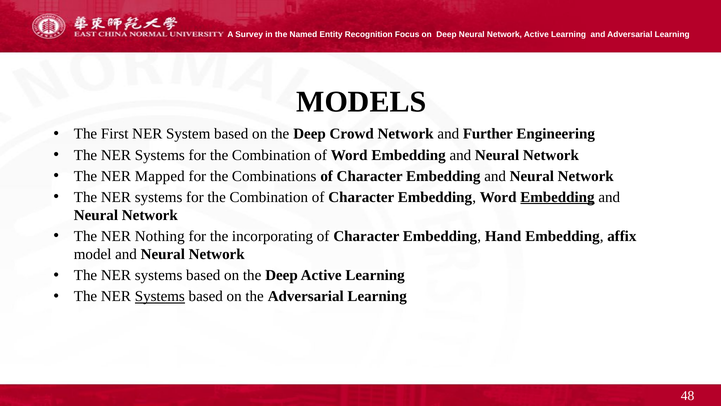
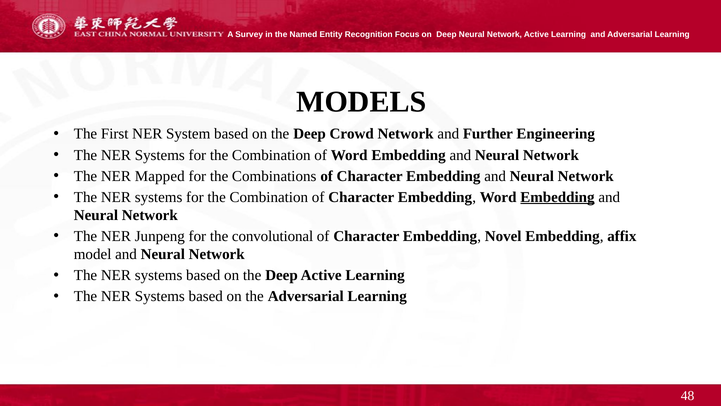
Nothing: Nothing -> Junpeng
incorporating: incorporating -> convolutional
Hand: Hand -> Novel
Systems at (160, 296) underline: present -> none
